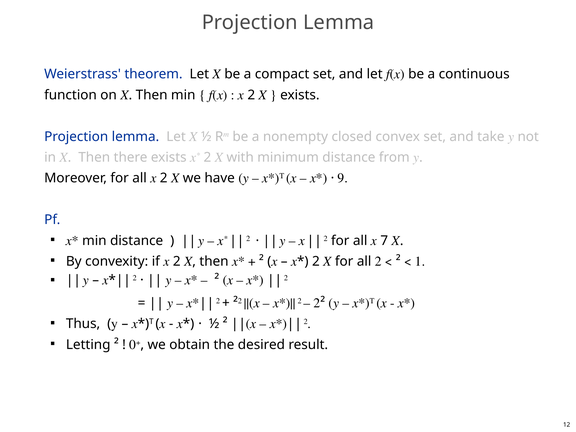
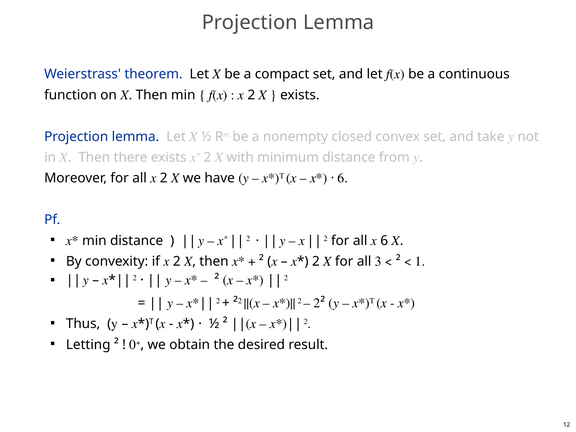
9 at (343, 178): 9 -> 6
x 7: 7 -> 6
all 2: 2 -> 3
